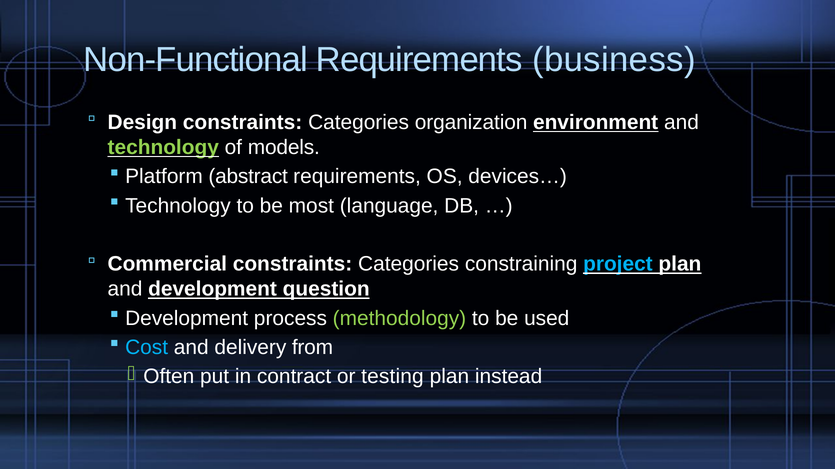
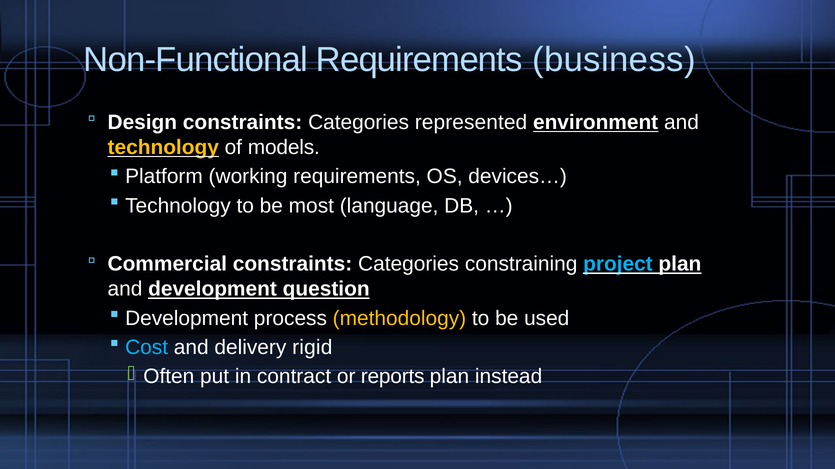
organization: organization -> represented
technology at (163, 148) colour: light green -> yellow
abstract: abstract -> working
methodology colour: light green -> yellow
from: from -> rigid
testing: testing -> reports
